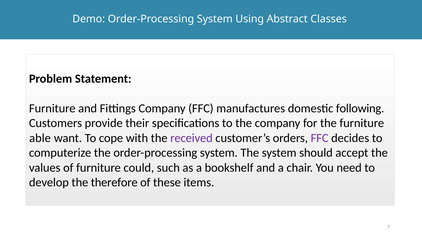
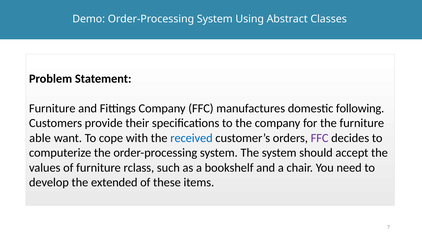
received colour: purple -> blue
could: could -> rclass
therefore: therefore -> extended
